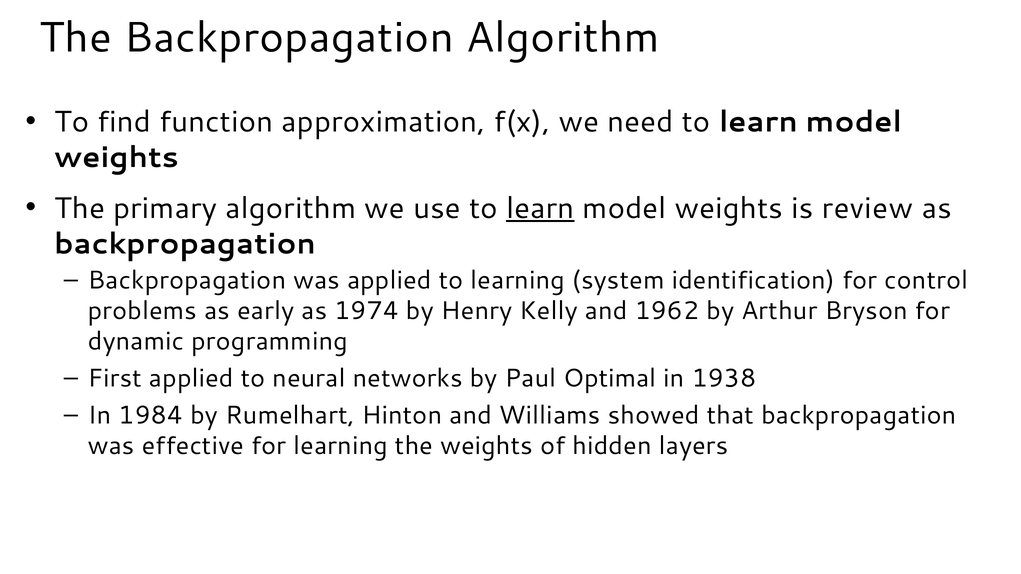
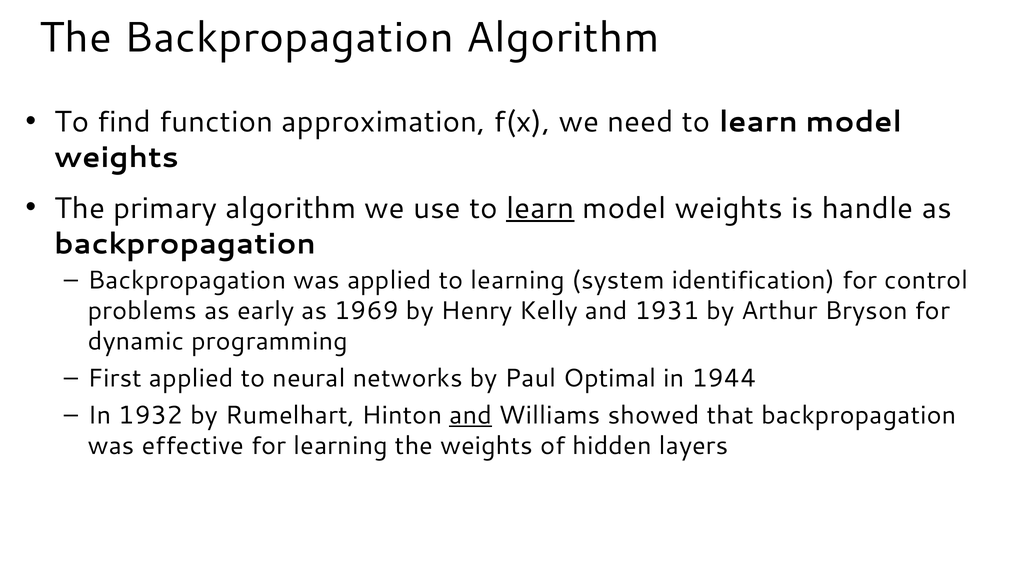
review: review -> handle
1974: 1974 -> 1969
1962: 1962 -> 1931
1938: 1938 -> 1944
1984: 1984 -> 1932
and at (471, 416) underline: none -> present
